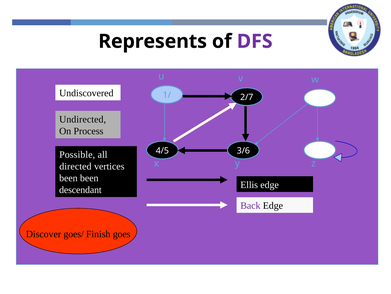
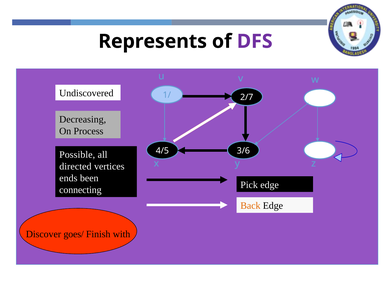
Undirected: Undirected -> Decreasing
been at (68, 178): been -> ends
Ellis: Ellis -> Pick
descendant: descendant -> connecting
Back colour: purple -> orange
goes: goes -> with
